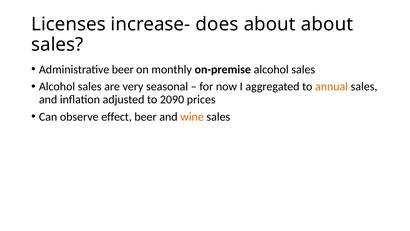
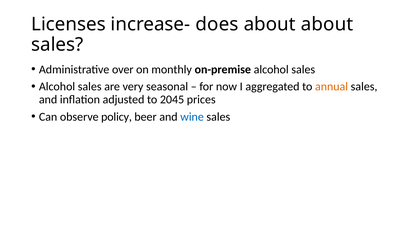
Administrative beer: beer -> over
2090: 2090 -> 2045
effect: effect -> policy
wine colour: orange -> blue
